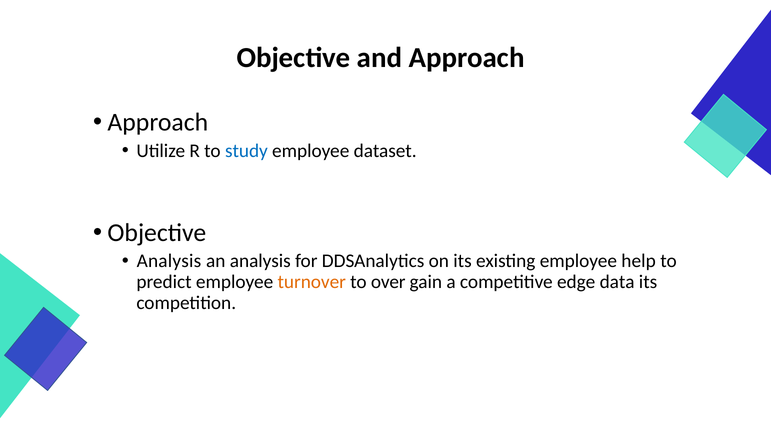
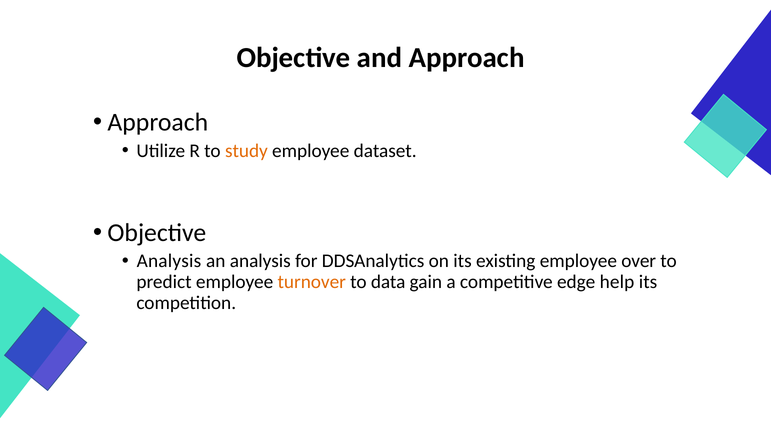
study colour: blue -> orange
help: help -> over
over: over -> data
data: data -> help
